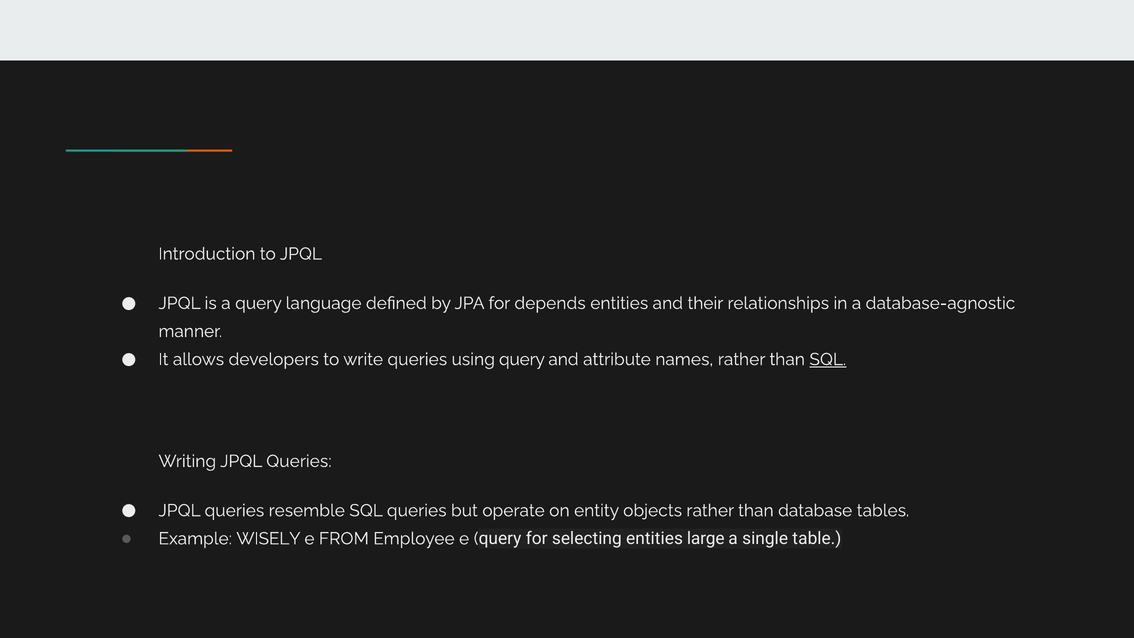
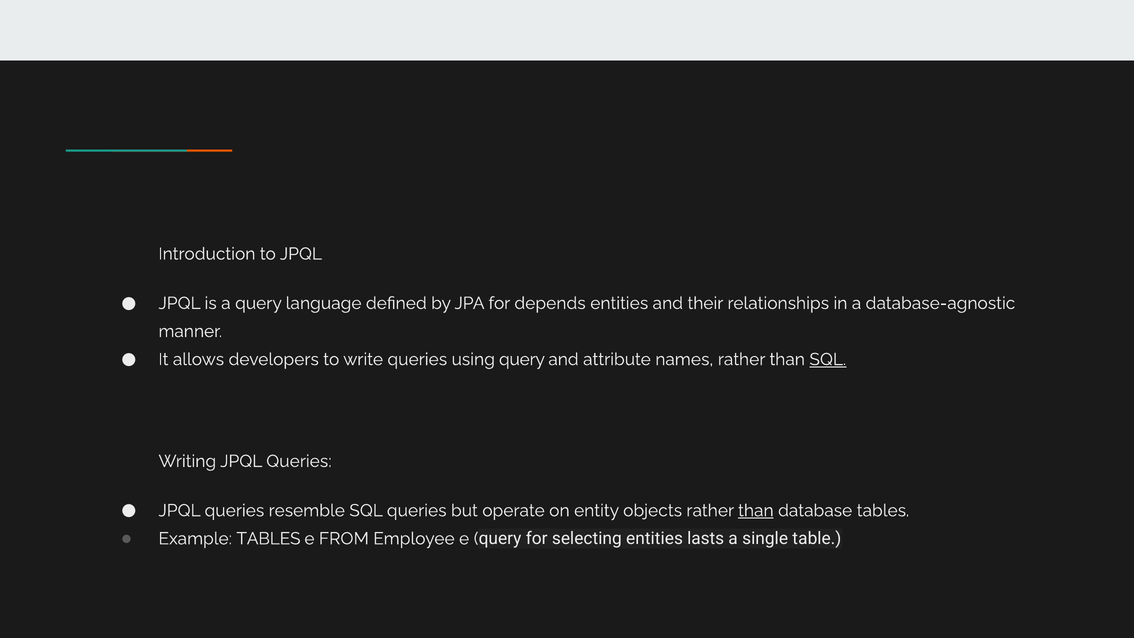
than at (756, 510) underline: none -> present
Example WISELY: WISELY -> TABLES
large: large -> lasts
